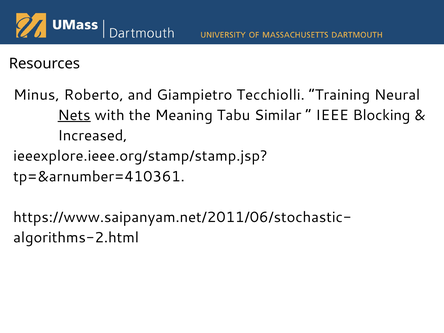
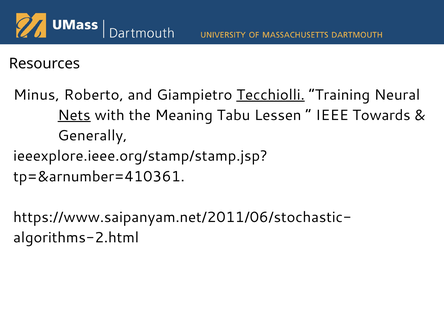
Tecchiolli underline: none -> present
Similar: Similar -> Lessen
Blocking: Blocking -> Towards
Increased: Increased -> Generally
